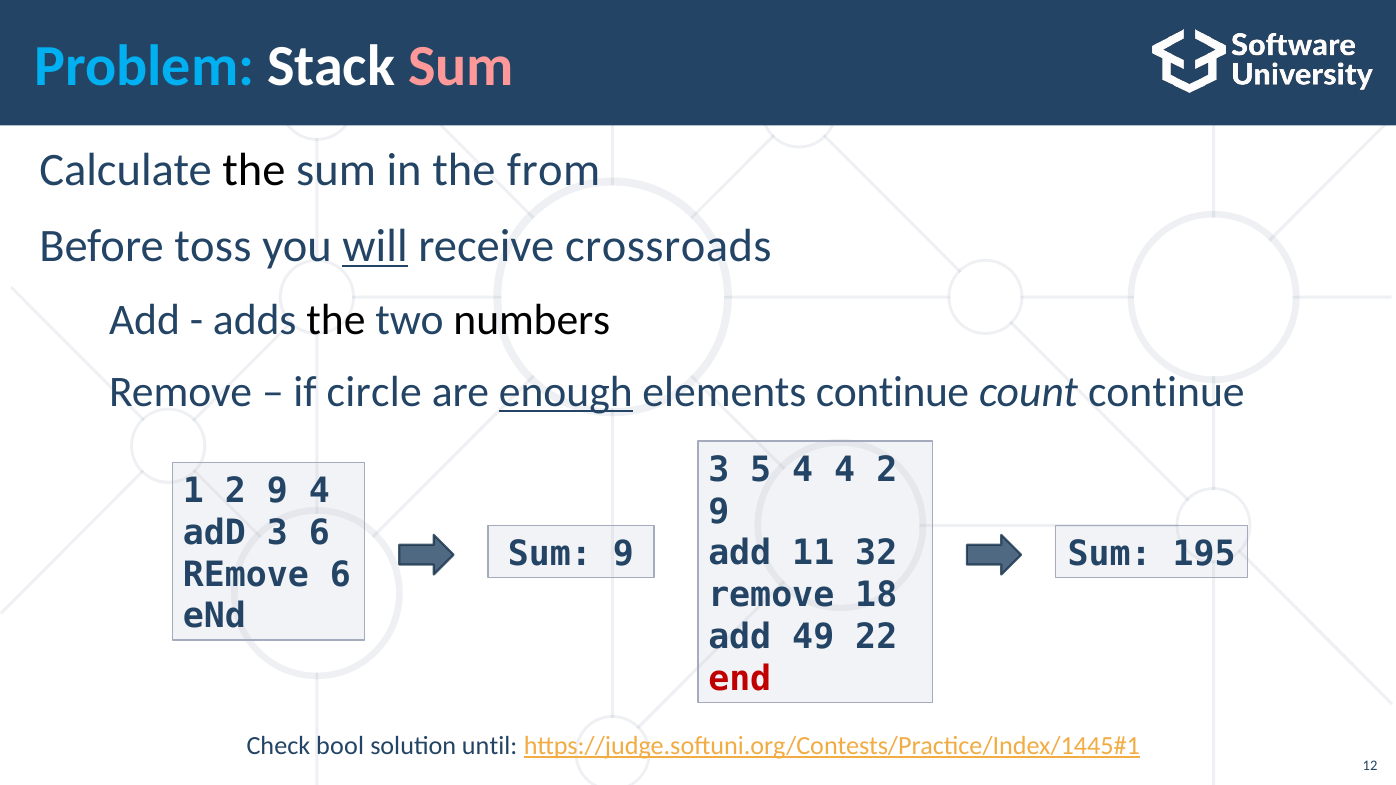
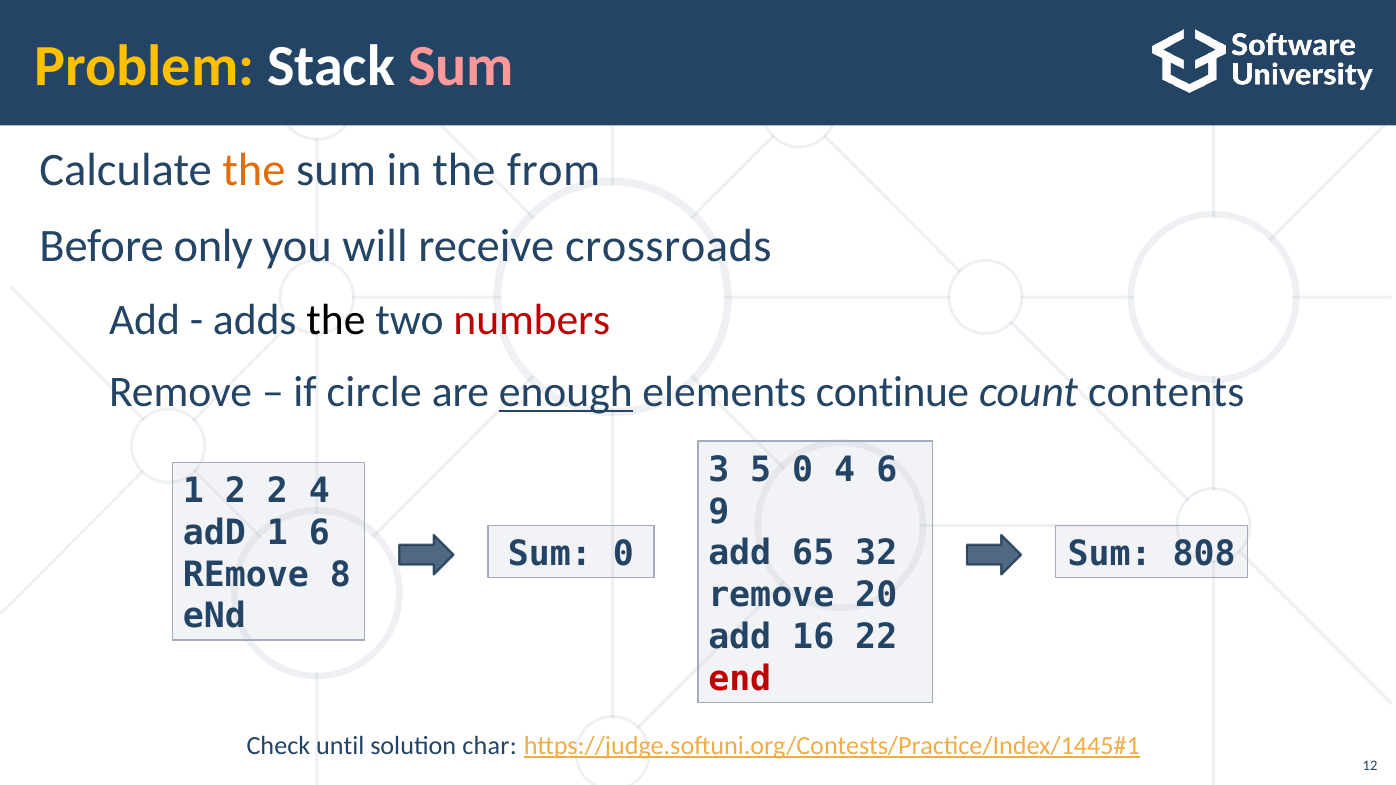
Problem colour: light blue -> yellow
the at (254, 170) colour: black -> orange
toss: toss -> only
will underline: present -> none
numbers colour: black -> red
count continue: continue -> contents
5 4: 4 -> 0
4 2: 2 -> 6
1 2 9: 9 -> 2
adD 3: 3 -> 1
11: 11 -> 65
Sum 9: 9 -> 0
195: 195 -> 808
REmove 6: 6 -> 8
18: 18 -> 20
49: 49 -> 16
bool: bool -> until
until: until -> char
